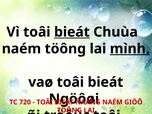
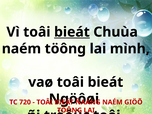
mình underline: present -> none
